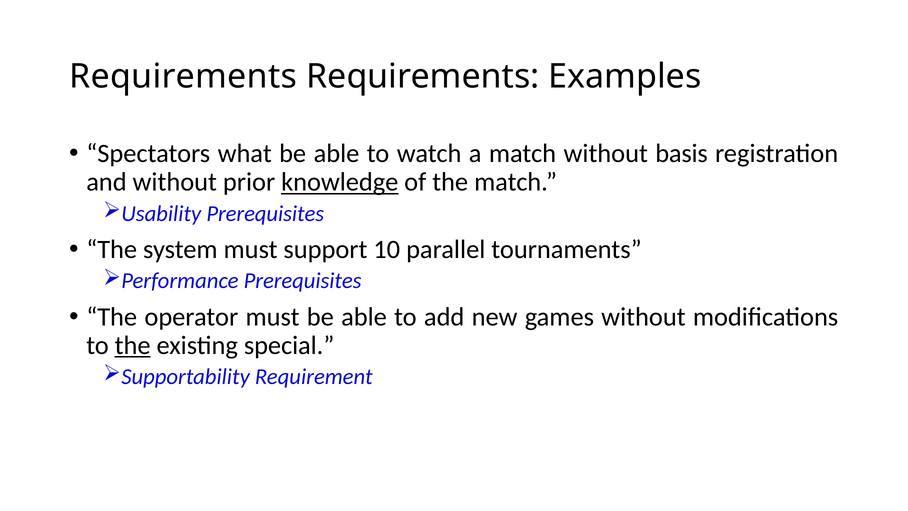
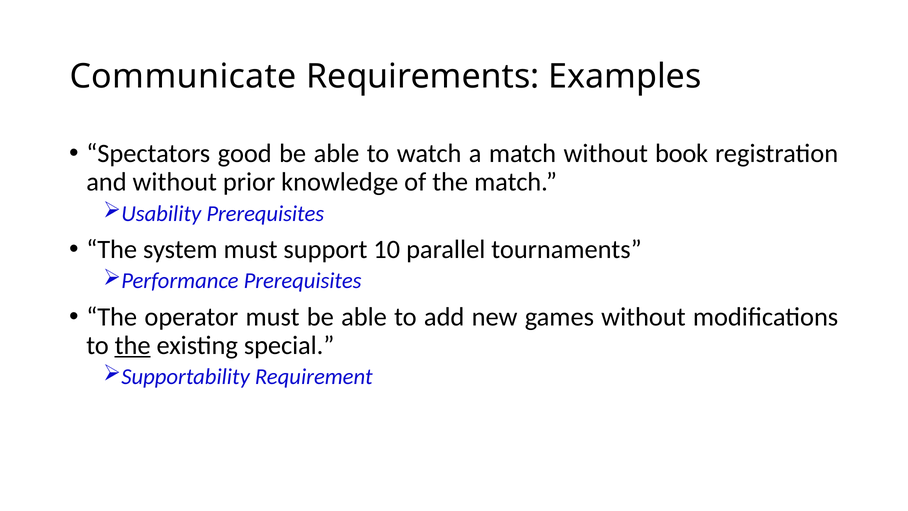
Requirements at (183, 76): Requirements -> Communicate
what: what -> good
basis: basis -> book
knowledge underline: present -> none
